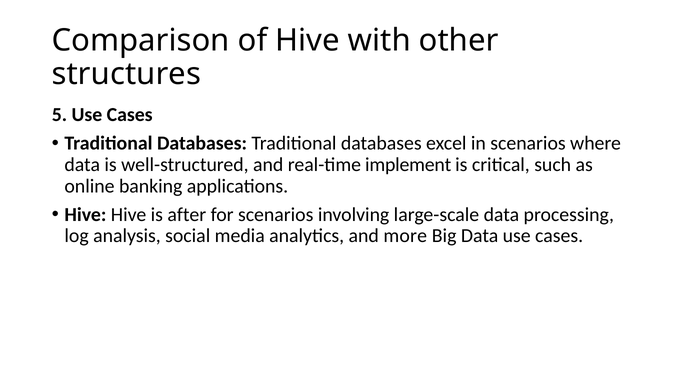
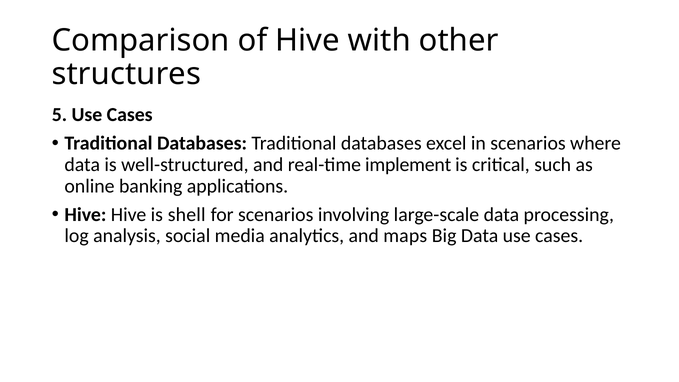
after: after -> shell
more: more -> maps
